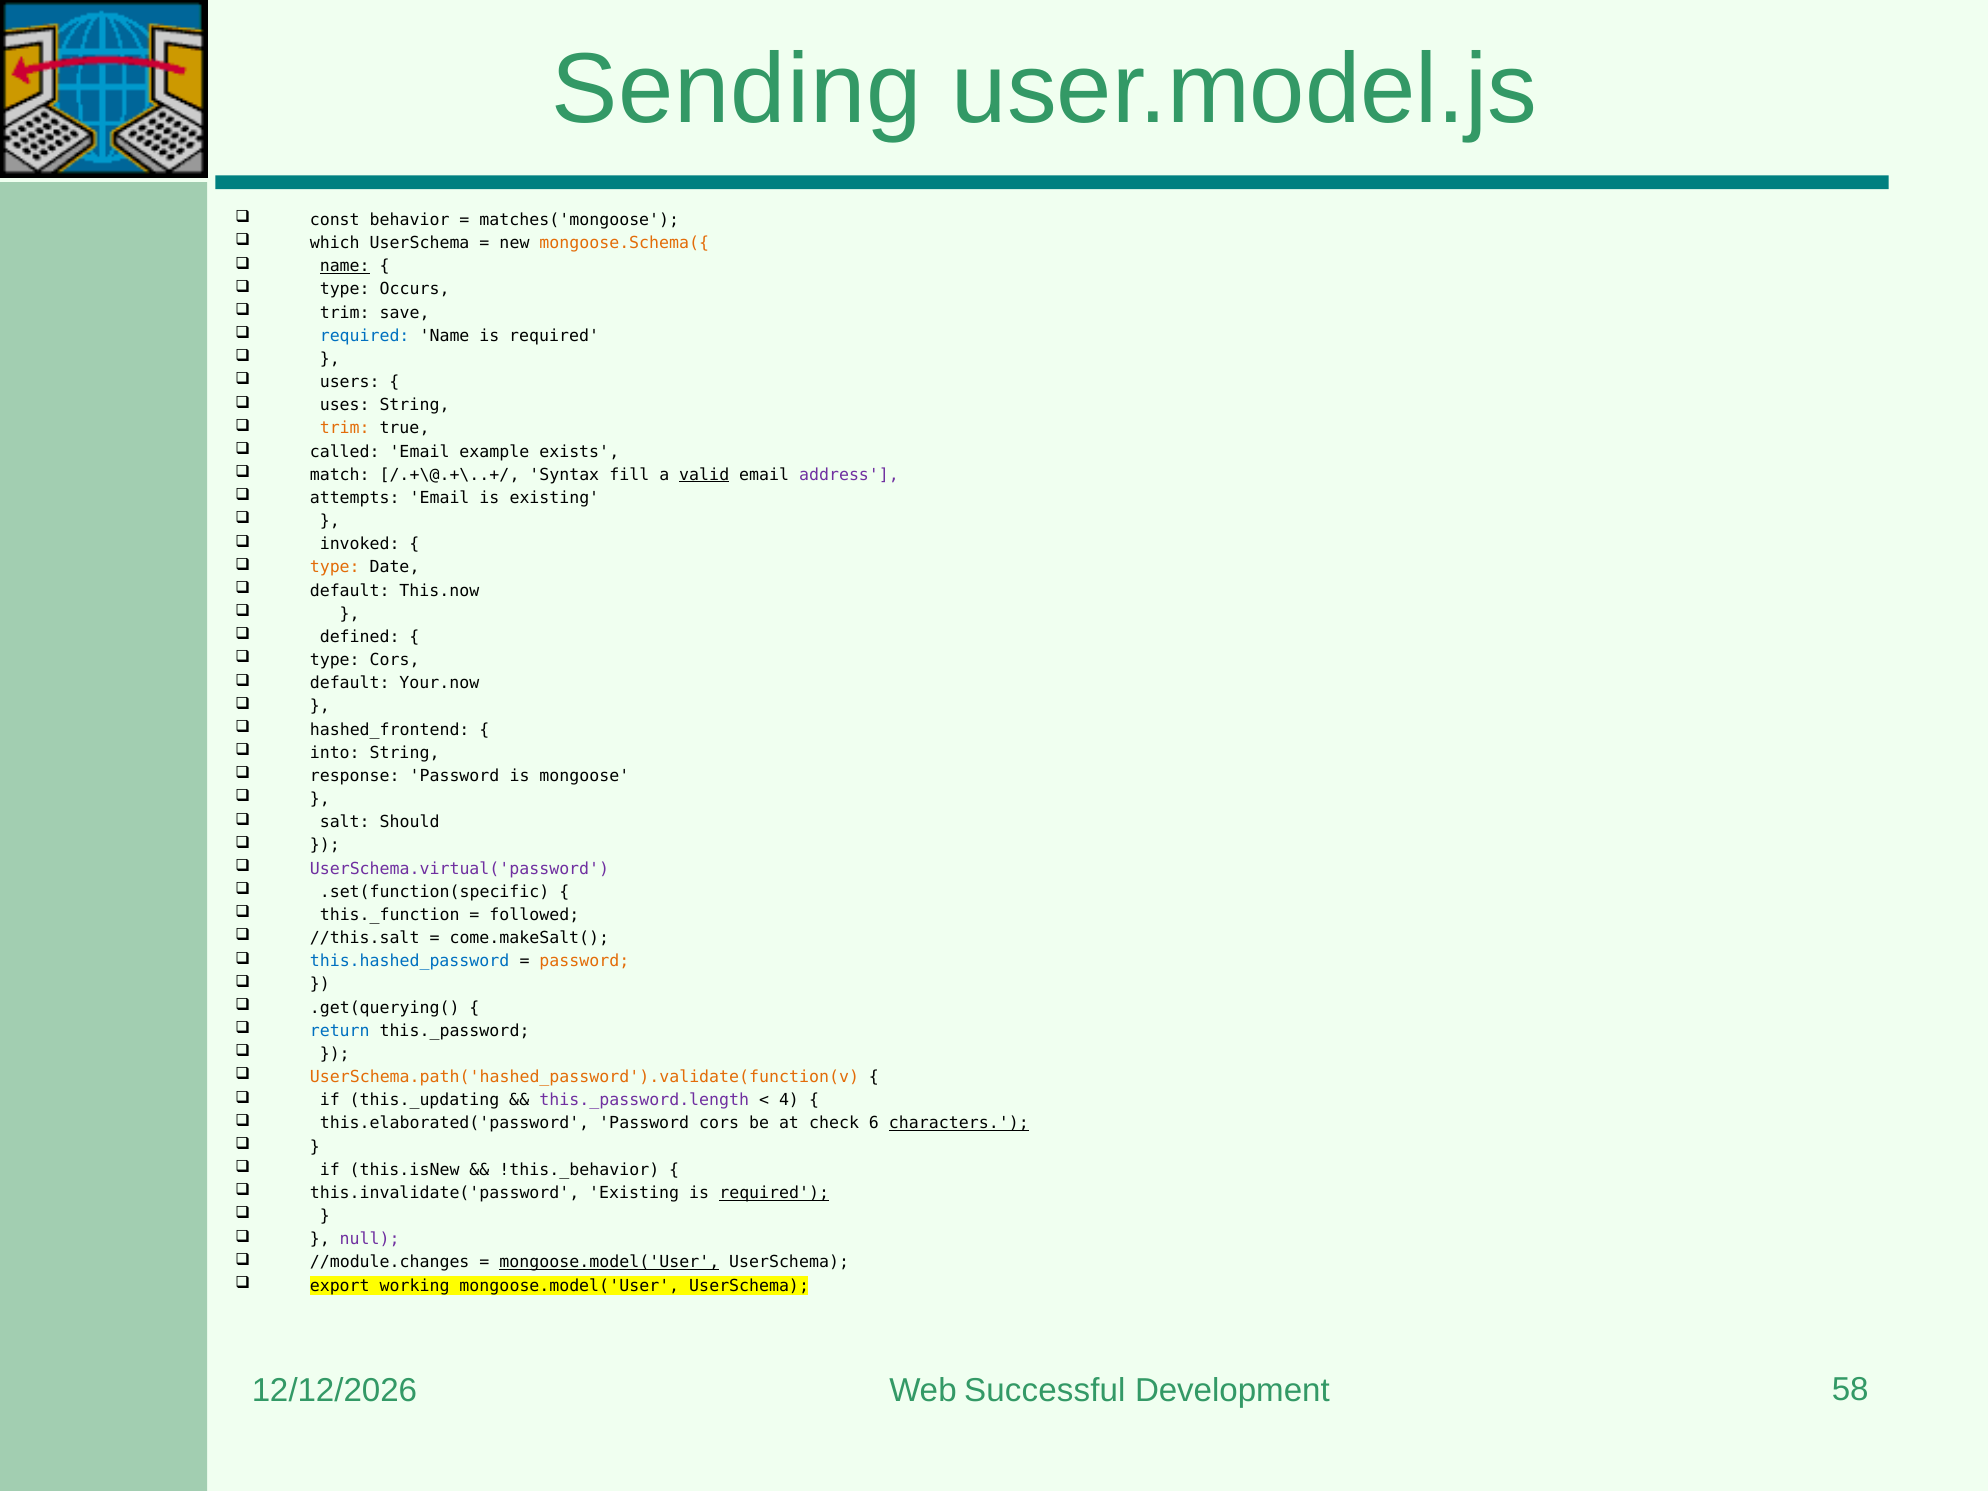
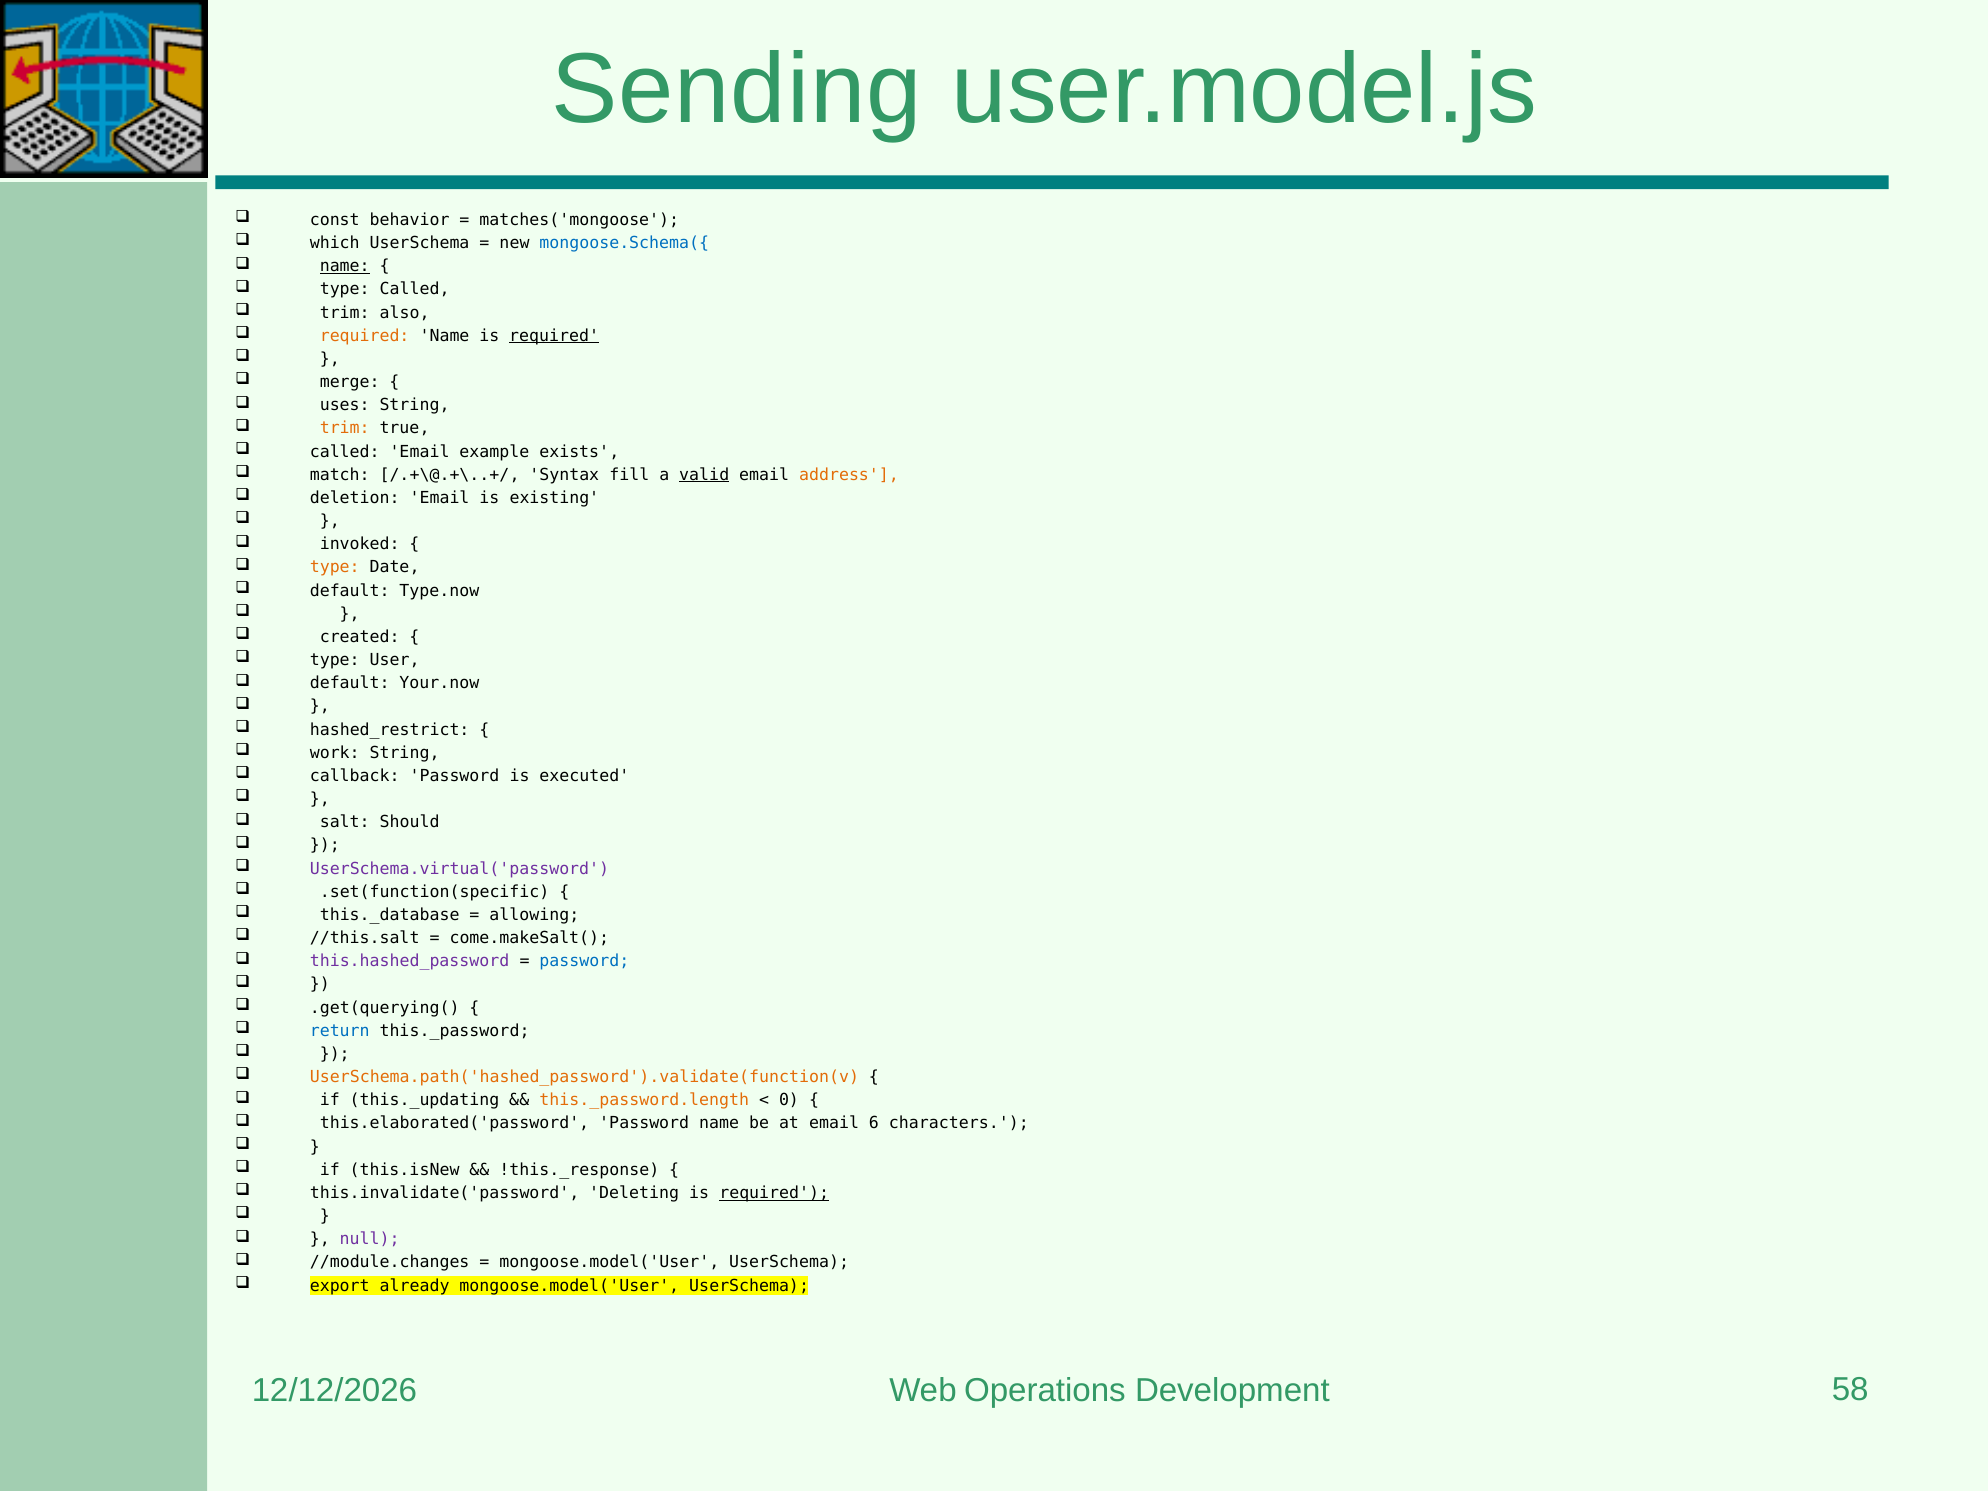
mongoose.Schema({ colour: orange -> blue
type Occurs: Occurs -> Called
save: save -> also
required at (365, 336) colour: blue -> orange
required at (554, 336) underline: none -> present
users: users -> merge
address colour: purple -> orange
attempts: attempts -> deletion
This.now: This.now -> Type.now
defined: defined -> created
type Cors: Cors -> User
hashed_frontend: hashed_frontend -> hashed_restrict
into: into -> work
response: response -> callback
mongoose: mongoose -> executed
this._function: this._function -> this._database
followed: followed -> allowing
this.hashed_password colour: blue -> purple
password at (584, 961) colour: orange -> blue
this._password.length colour: purple -> orange
4: 4 -> 0
Password cors: cors -> name
at check: check -> email
characters underline: present -> none
!this._behavior: !this._behavior -> !this._response
this.invalidate('password Existing: Existing -> Deleting
mongoose.model('User at (609, 1262) underline: present -> none
working: working -> already
Successful: Successful -> Operations
